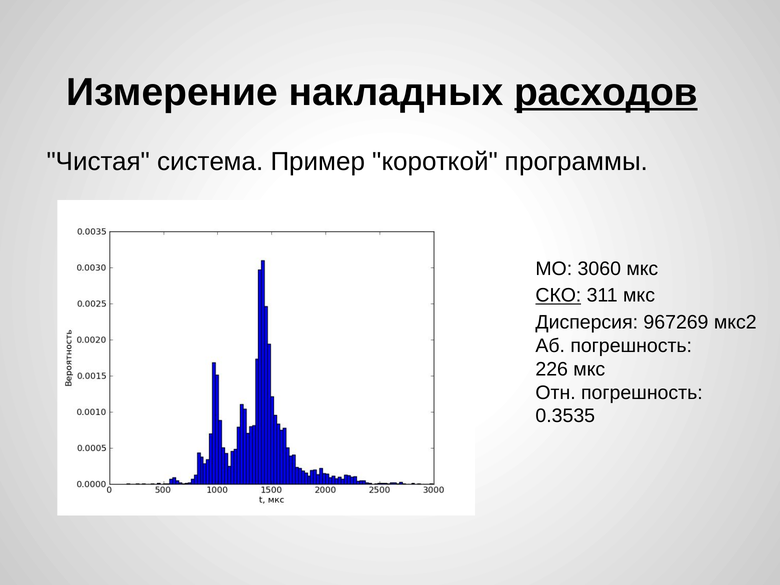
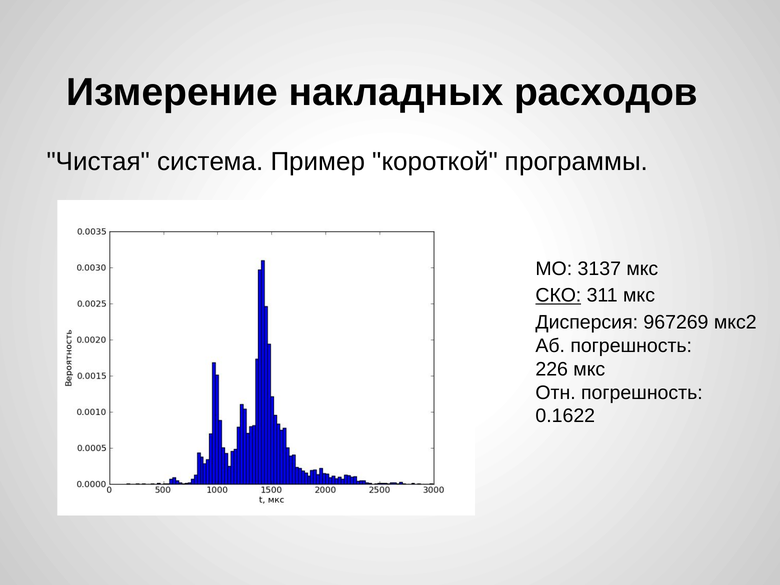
расходов underline: present -> none
3060: 3060 -> 3137
0.3535: 0.3535 -> 0.1622
